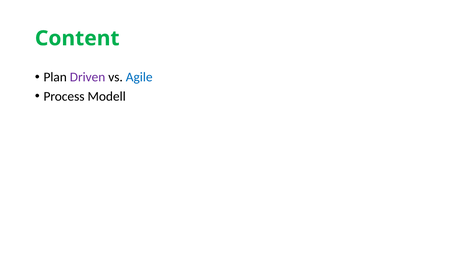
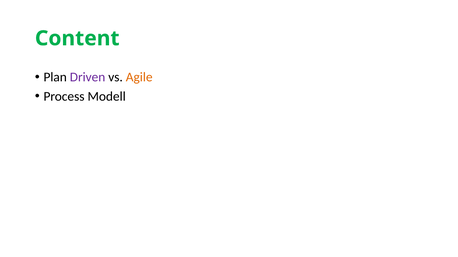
Agile colour: blue -> orange
